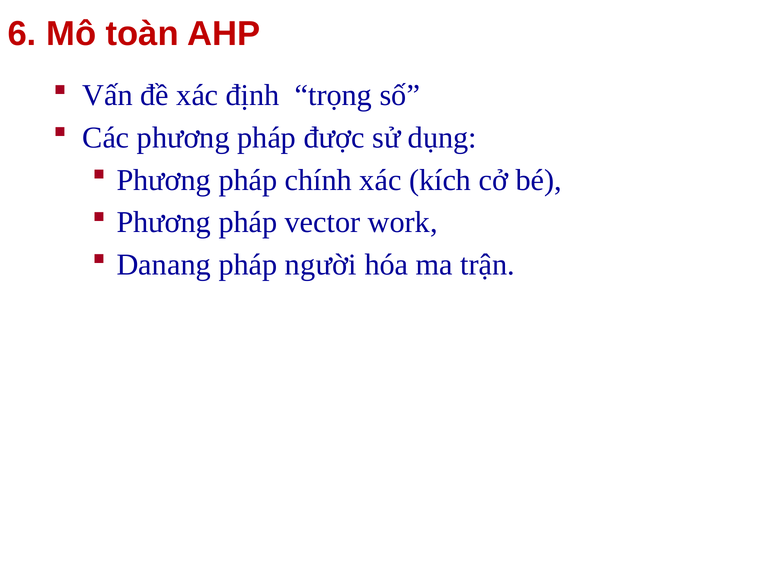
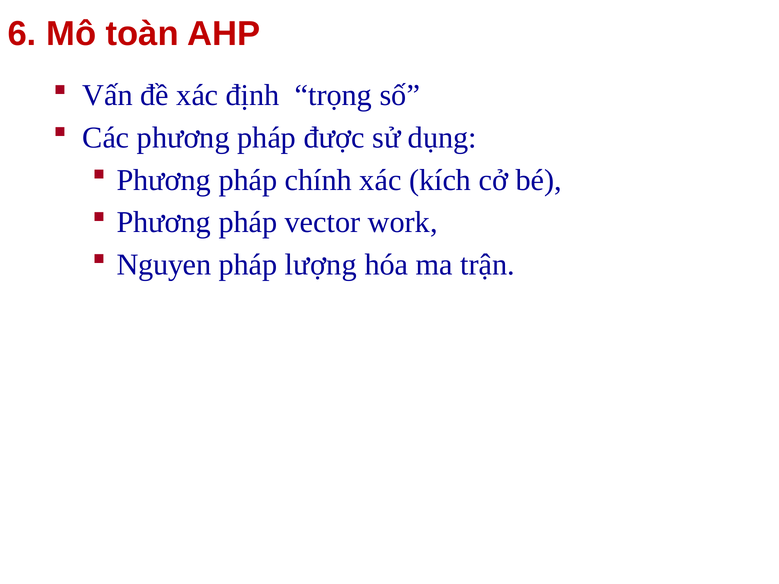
Danang: Danang -> Nguyen
người: người -> lượng
